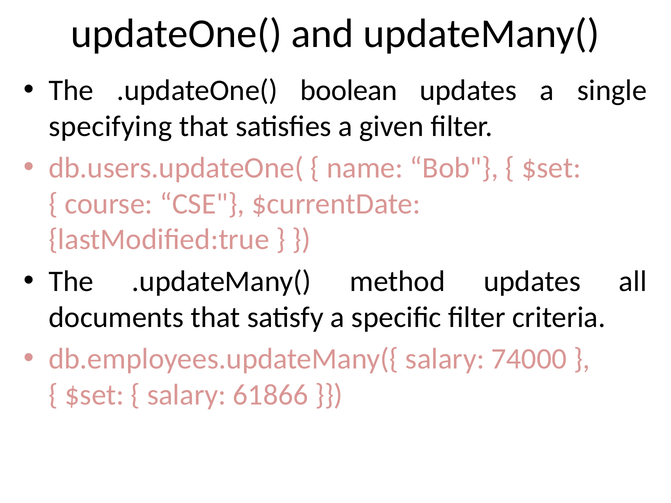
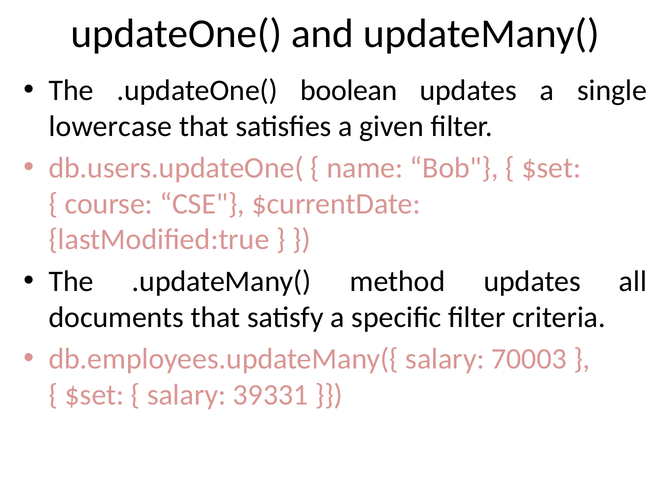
specifying: specifying -> lowercase
74000: 74000 -> 70003
61866: 61866 -> 39331
